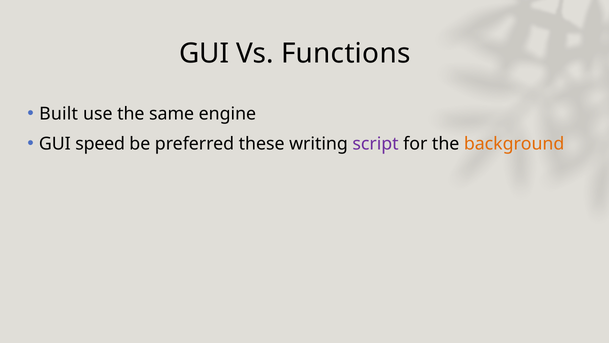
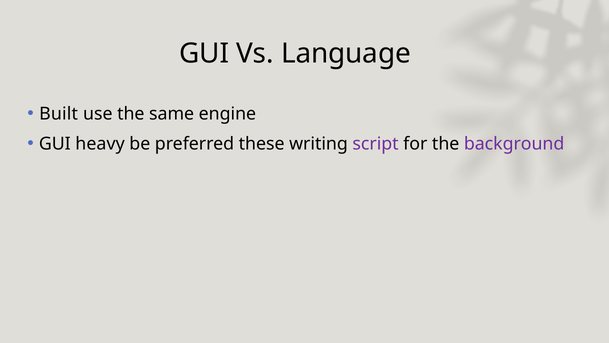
Functions: Functions -> Language
speed: speed -> heavy
background colour: orange -> purple
